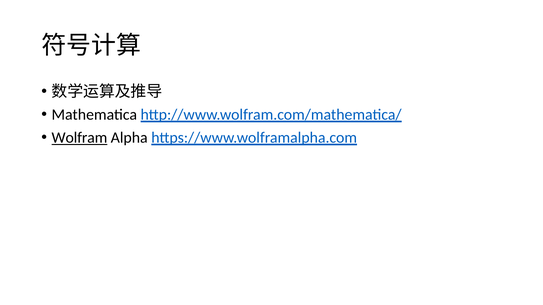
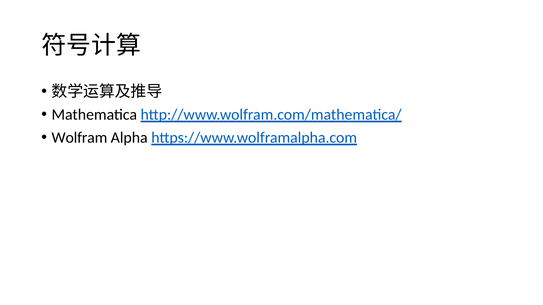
Wolfram underline: present -> none
